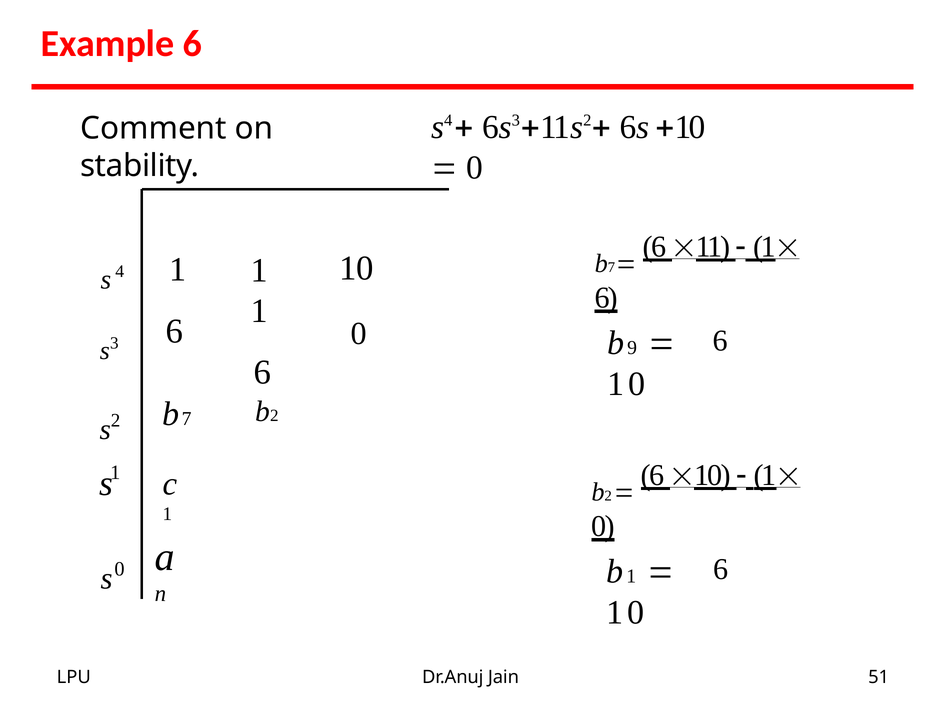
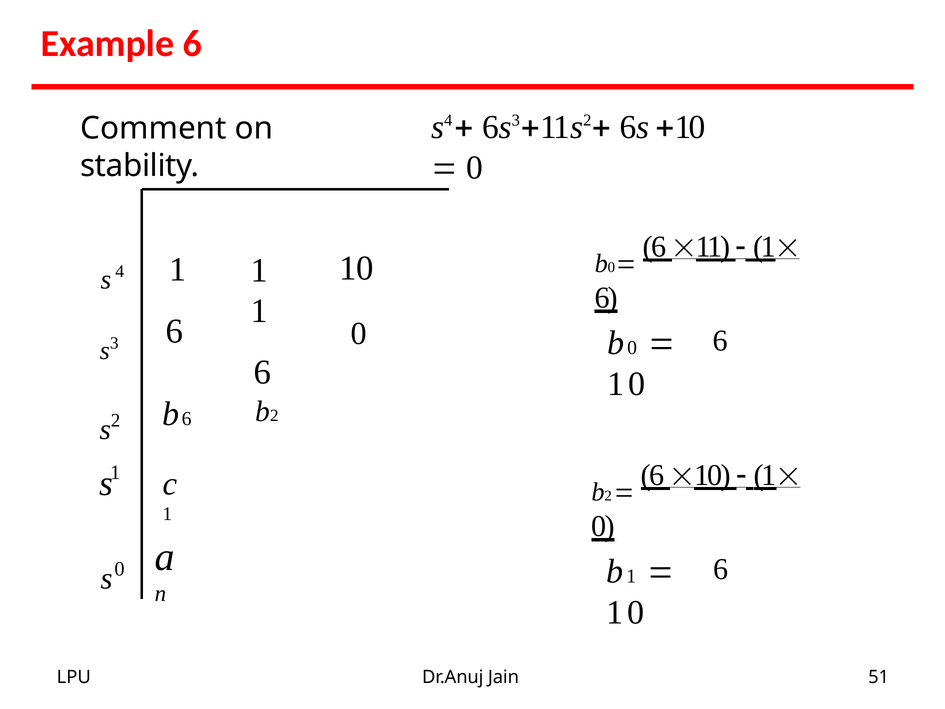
7 at (611, 267): 7 -> 0
9 at (632, 348): 9 -> 0
7 at (187, 419): 7 -> 6
